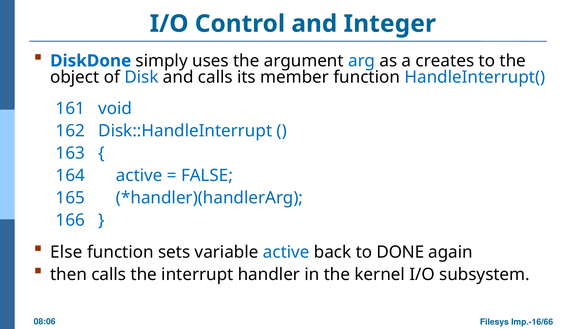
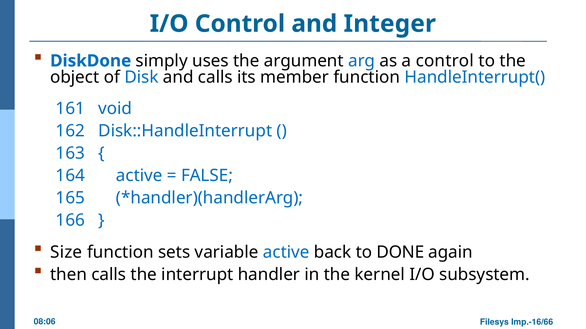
a creates: creates -> control
Else: Else -> Size
